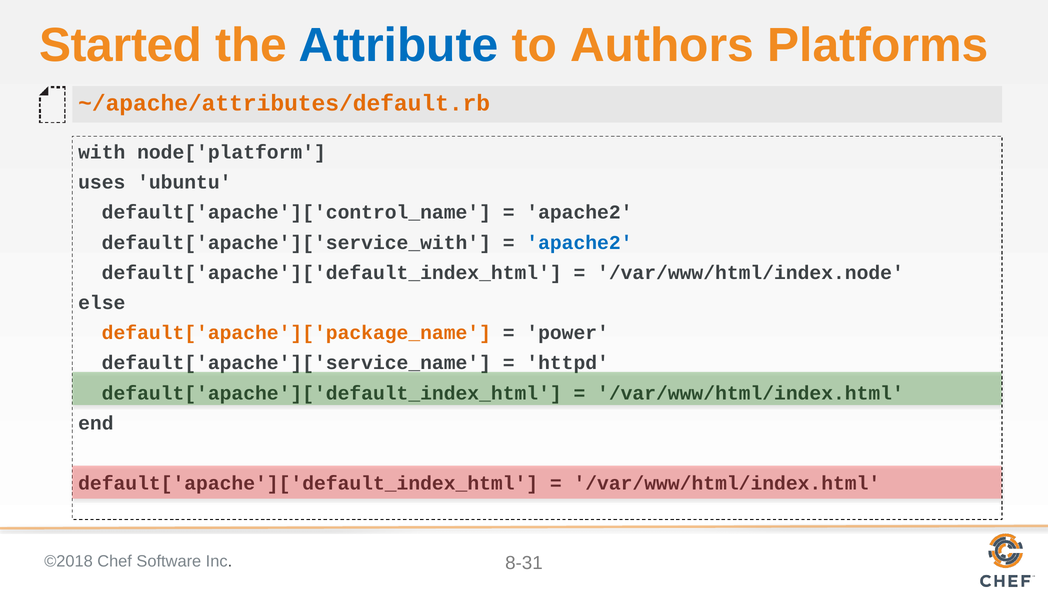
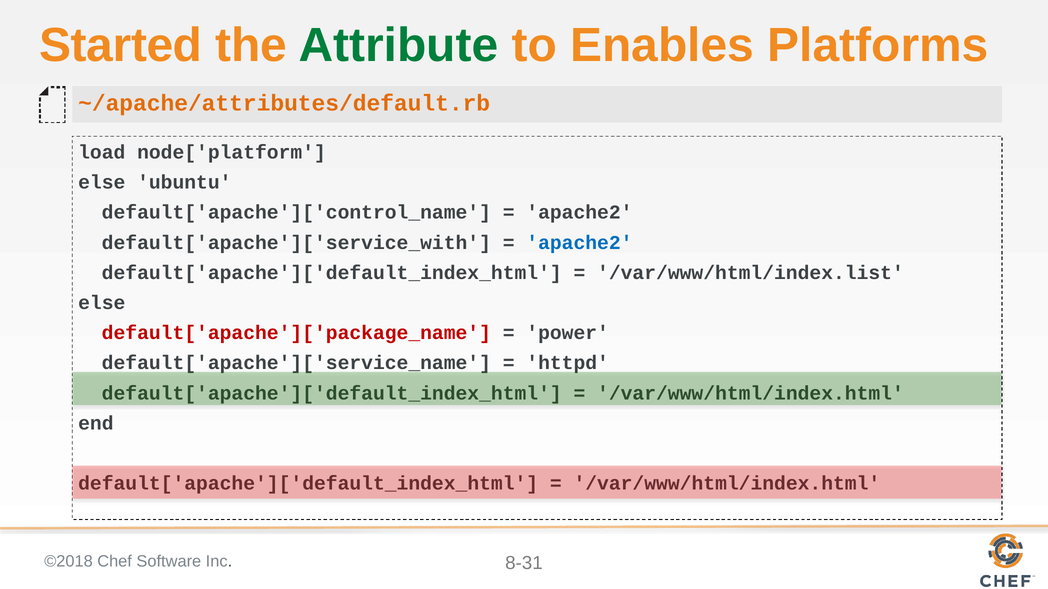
Attribute colour: blue -> green
Authors: Authors -> Enables
with: with -> load
uses at (102, 183): uses -> else
/var/www/html/index.node: /var/www/html/index.node -> /var/www/html/index.list
default['apache']['package_name colour: orange -> red
